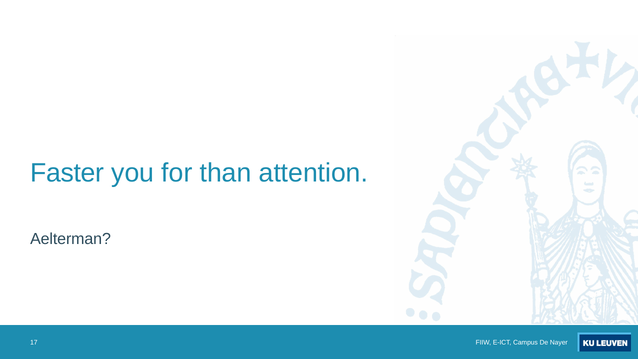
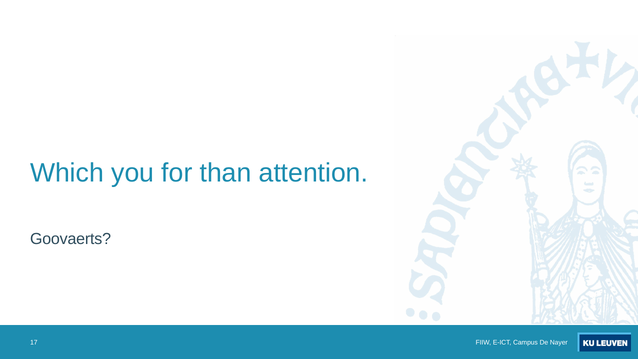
Faster: Faster -> Which
Aelterman: Aelterman -> Goovaerts
